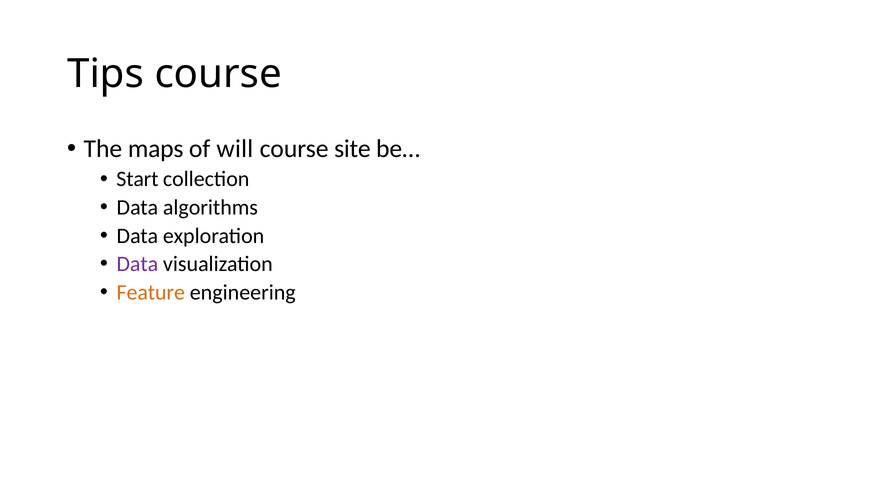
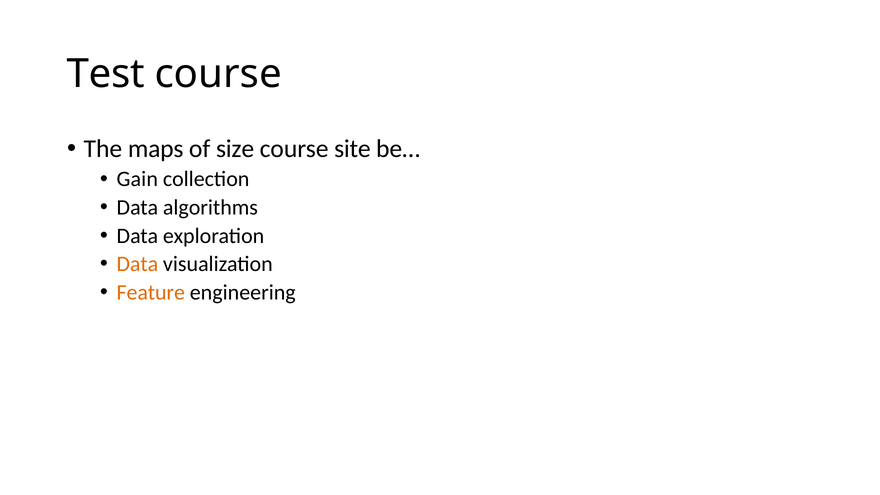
Tips: Tips -> Test
will: will -> size
Start: Start -> Gain
Data at (137, 264) colour: purple -> orange
